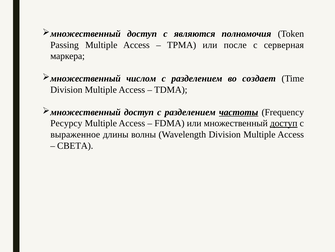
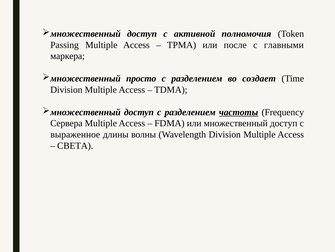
являются: являются -> активной
серверная: серверная -> главными
числом: числом -> просто
Ресурсу: Ресурсу -> Сервера
доступ at (284, 123) underline: present -> none
